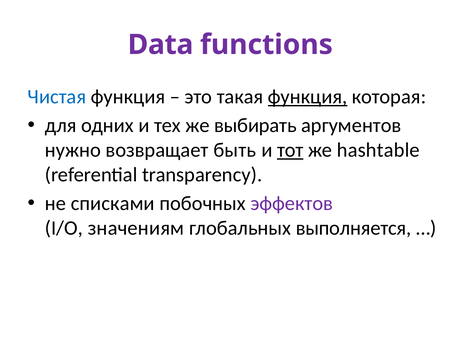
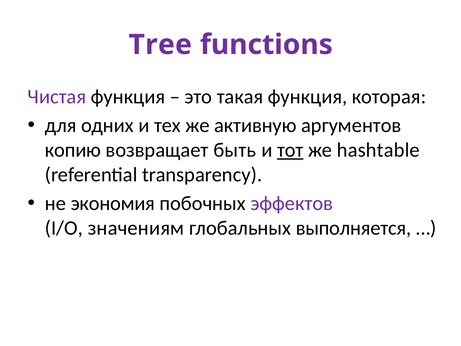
Data: Data -> Tree
Чистая colour: blue -> purple
функция at (308, 97) underline: present -> none
выбирать: выбирать -> активную
нужно: нужно -> копию
списками: списками -> экономия
